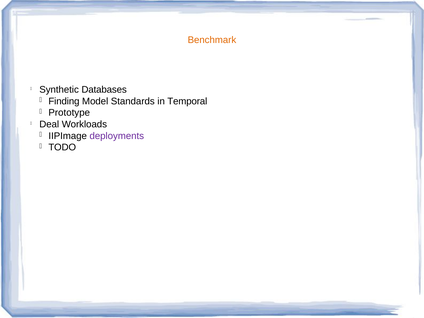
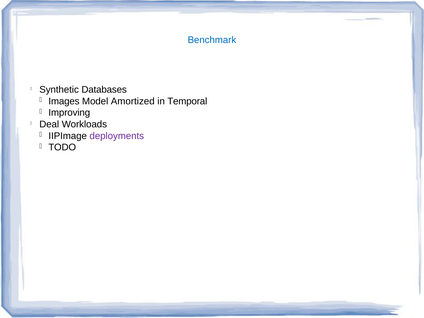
Benchmark colour: orange -> blue
Finding: Finding -> Images
Standards: Standards -> Amortized
Prototype: Prototype -> Improving
